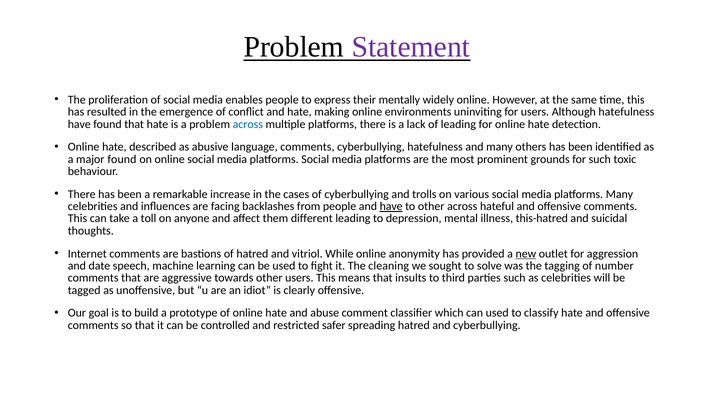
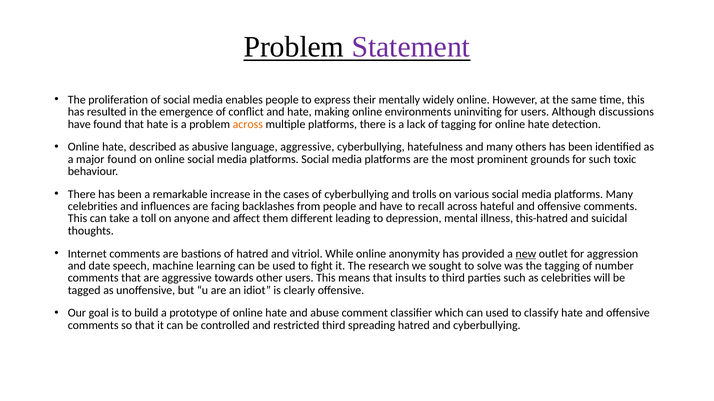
Although hatefulness: hatefulness -> discussions
across at (248, 124) colour: blue -> orange
of leading: leading -> tagging
language comments: comments -> aggressive
have at (391, 207) underline: present -> none
to other: other -> recall
cleaning: cleaning -> research
restricted safer: safer -> third
